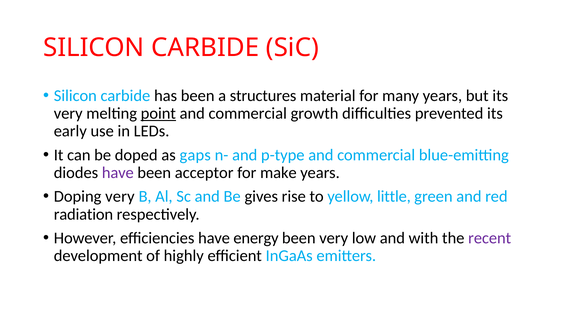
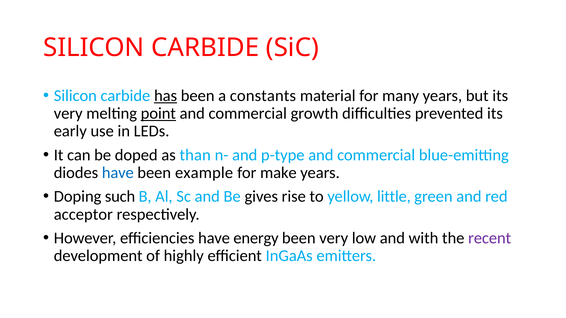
has underline: none -> present
structures: structures -> constants
gaps: gaps -> than
have at (118, 173) colour: purple -> blue
acceptor: acceptor -> example
Doping very: very -> such
radiation: radiation -> acceptor
